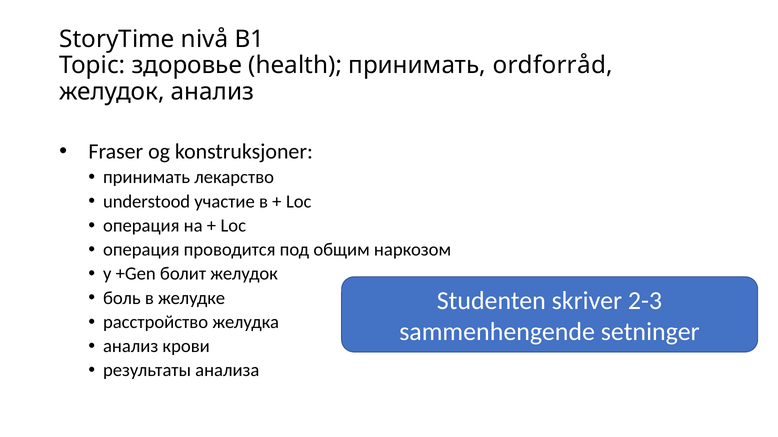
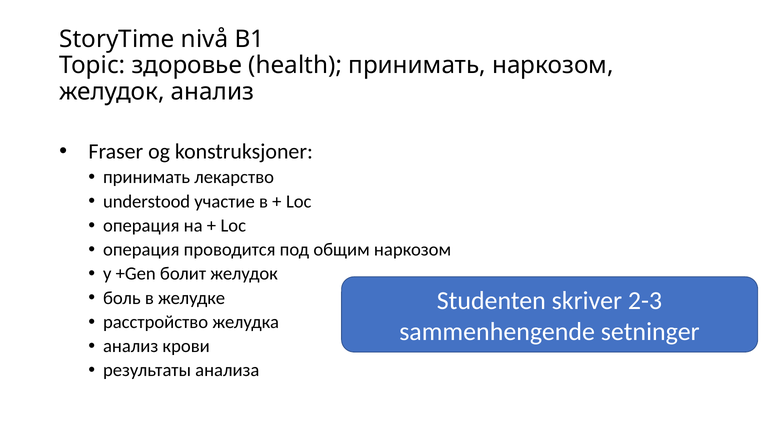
принимать ordforråd: ordforråd -> наркозом
